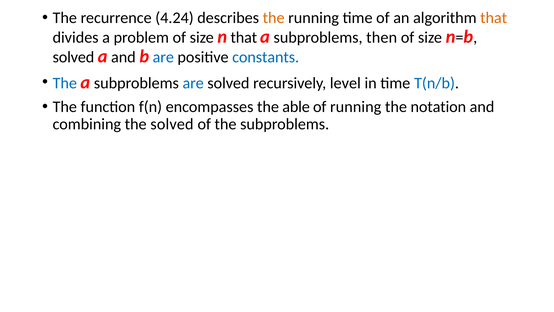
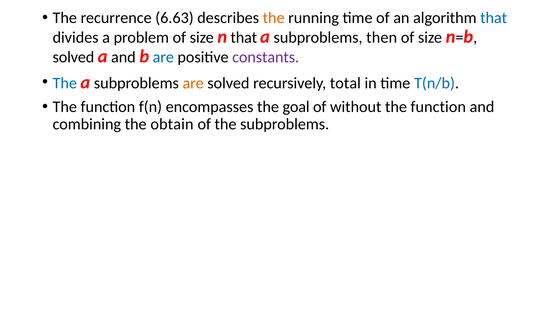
4.24: 4.24 -> 6.63
that at (494, 18) colour: orange -> blue
constants colour: blue -> purple
are at (193, 83) colour: blue -> orange
level: level -> total
able: able -> goal
of running: running -> without
notation at (438, 107): notation -> function
the solved: solved -> obtain
